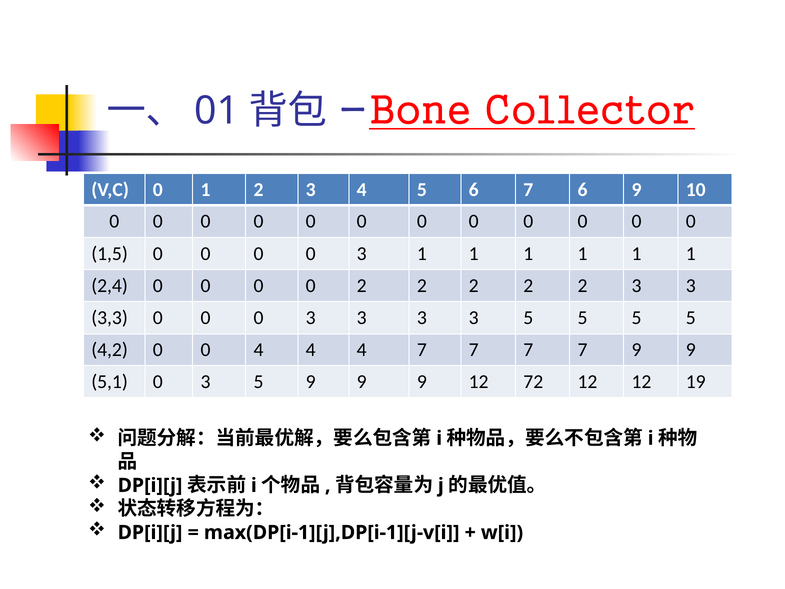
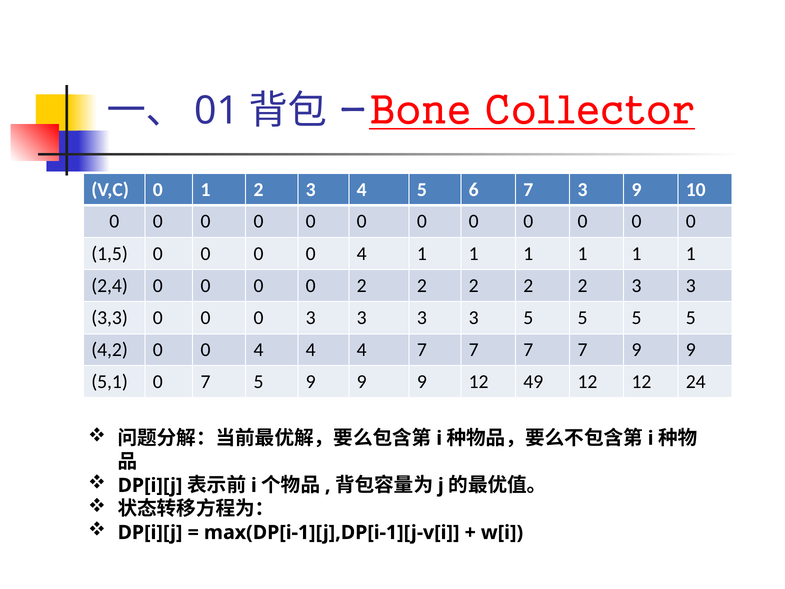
7 6: 6 -> 3
3 at (362, 254): 3 -> 4
5,1 0 3: 3 -> 7
72: 72 -> 49
19: 19 -> 24
